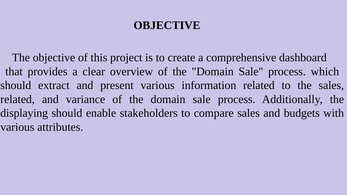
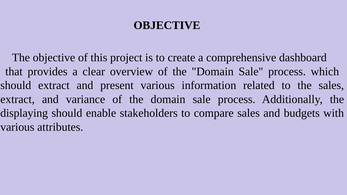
related at (18, 99): related -> extract
